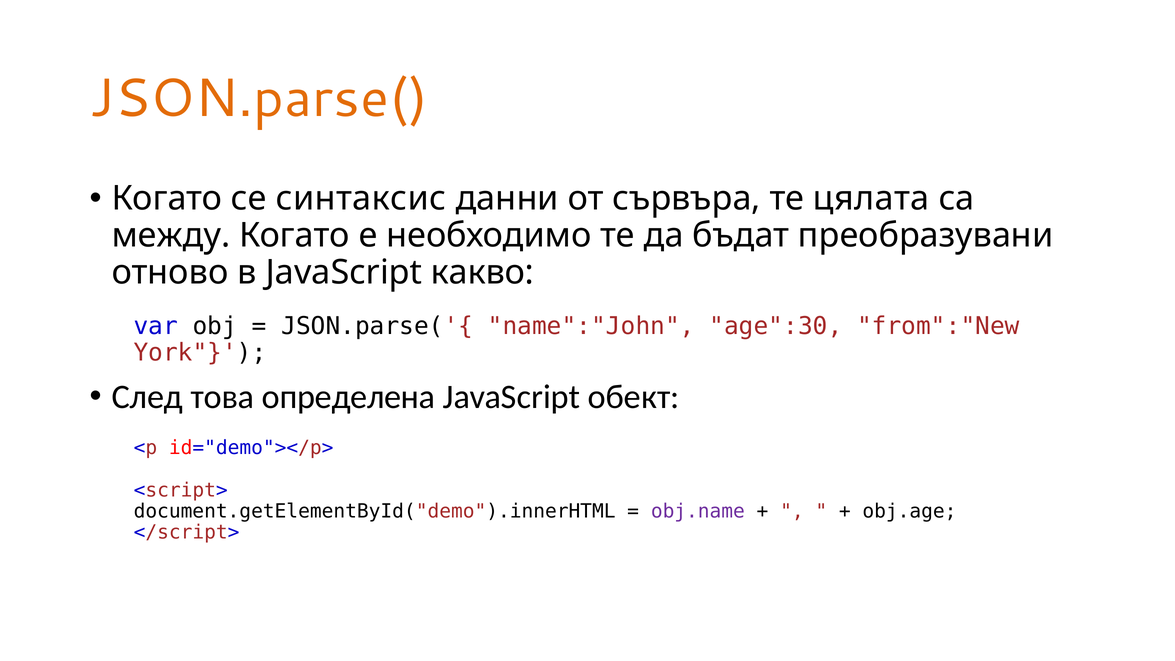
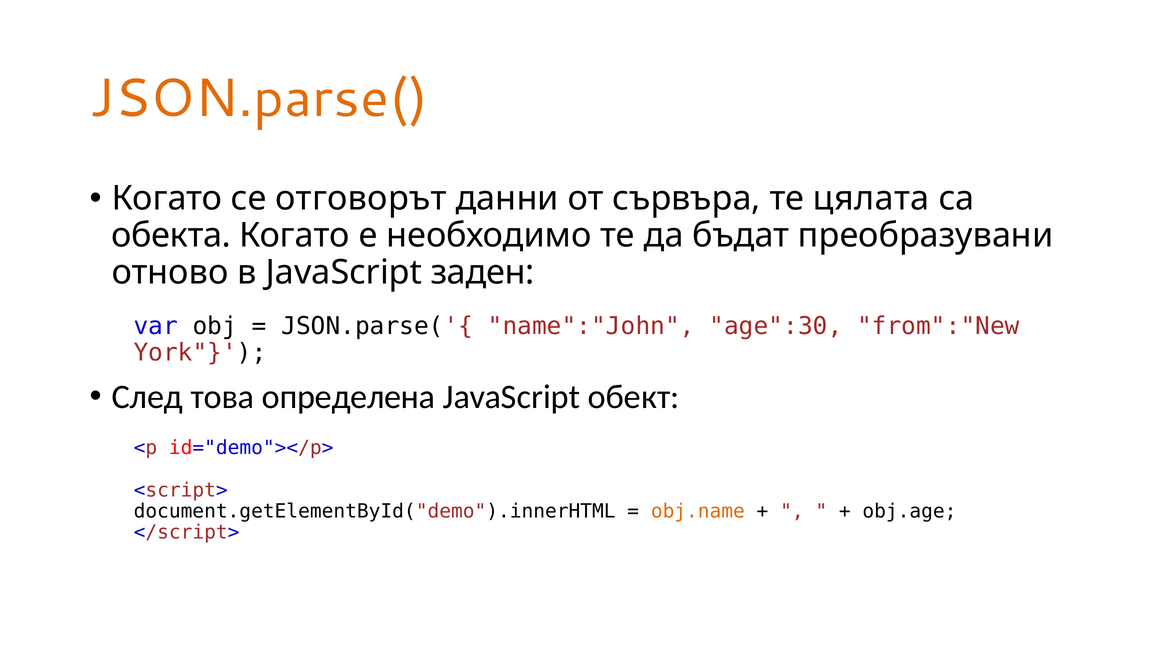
синтаксис: синтаксис -> отговорът
между: между -> обекта
какво: какво -> заден
obj.name colour: purple -> orange
